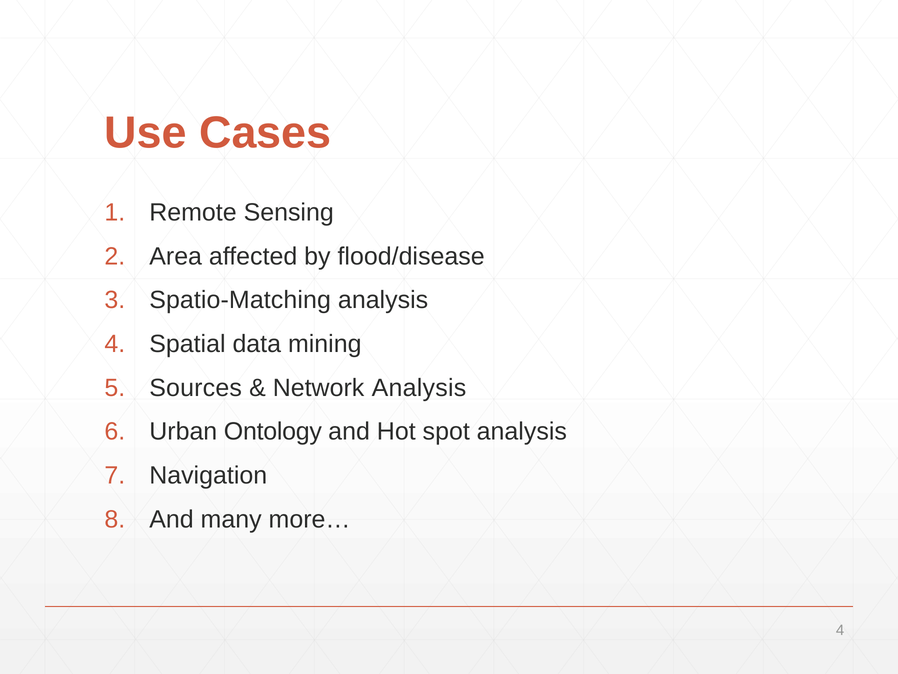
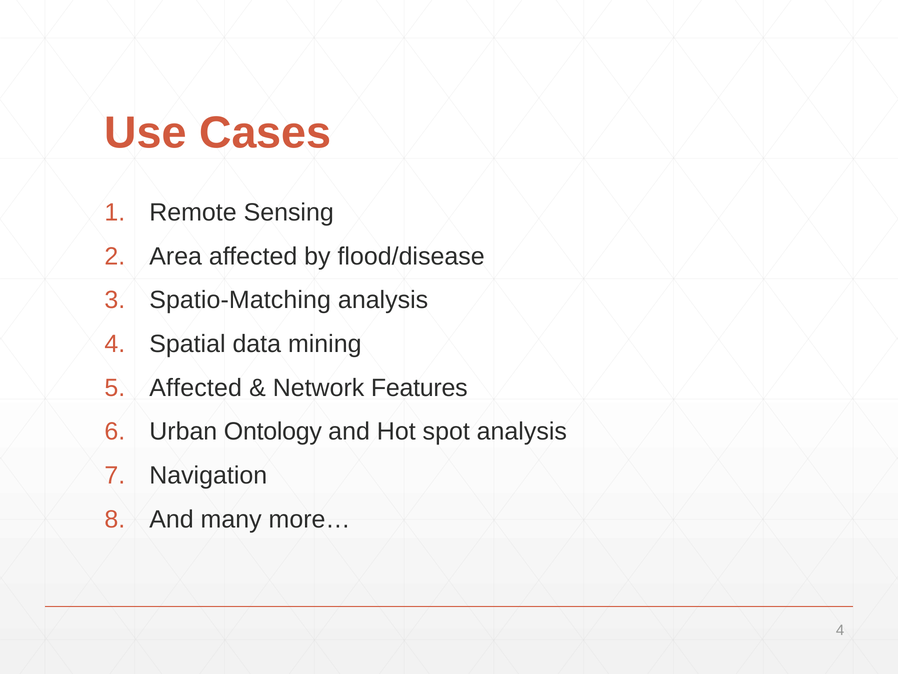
Sources at (196, 388): Sources -> Affected
Network Analysis: Analysis -> Features
